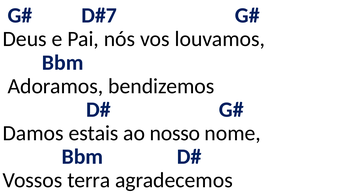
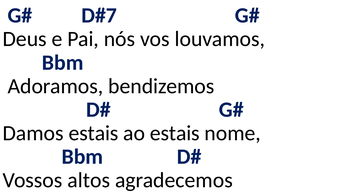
ao nosso: nosso -> estais
terra: terra -> altos
